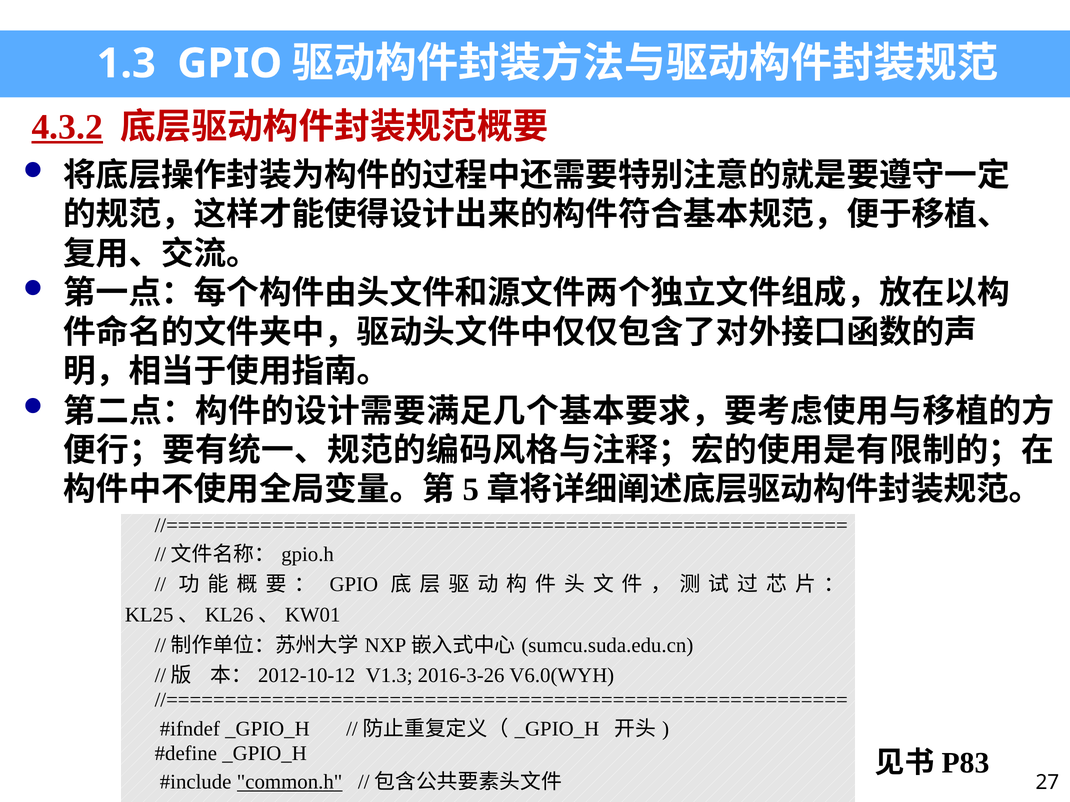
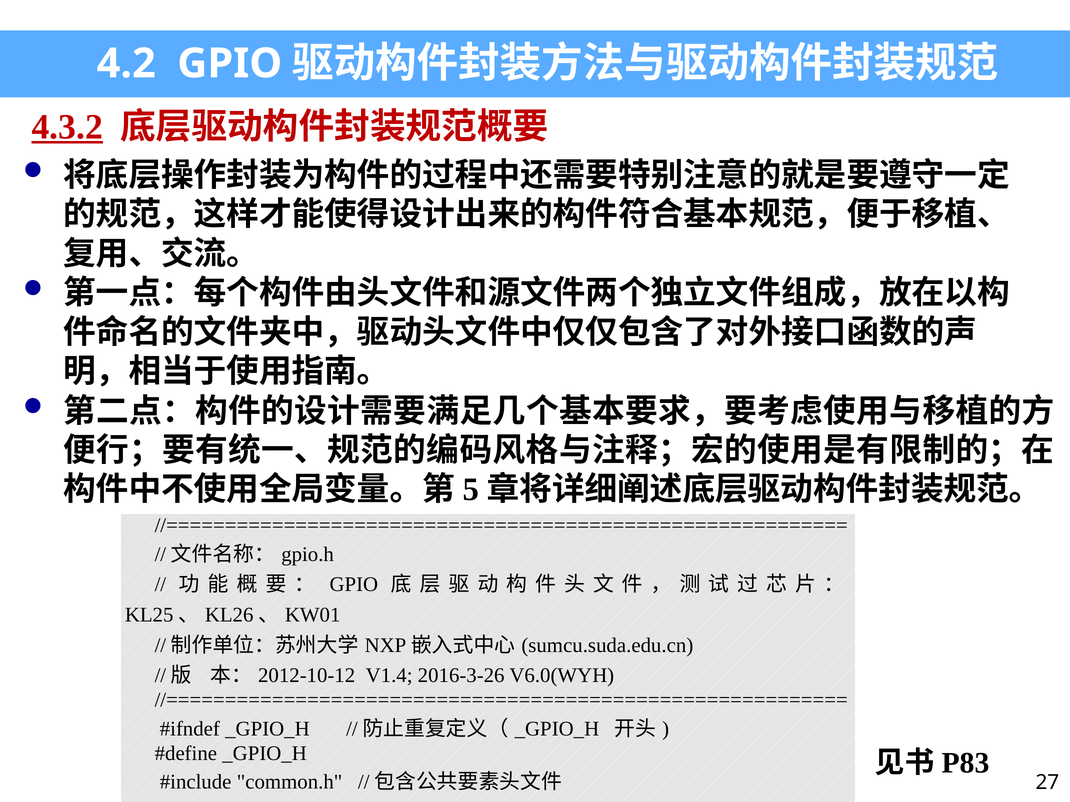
1.3: 1.3 -> 4.2
V1.3: V1.3 -> V1.4
common.h underline: present -> none
